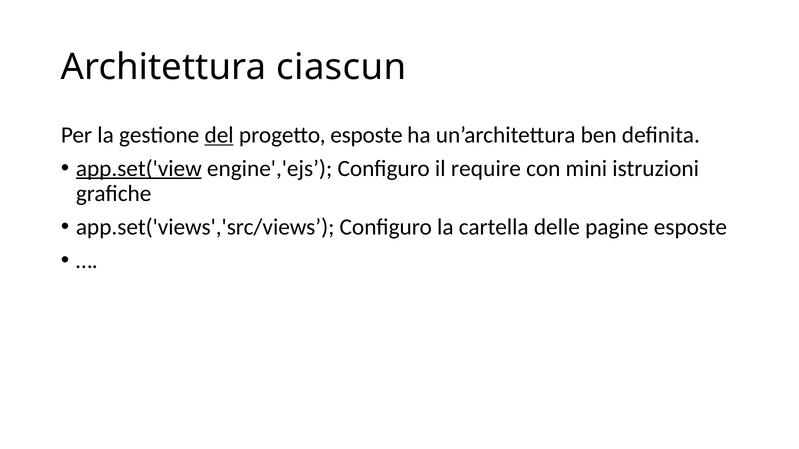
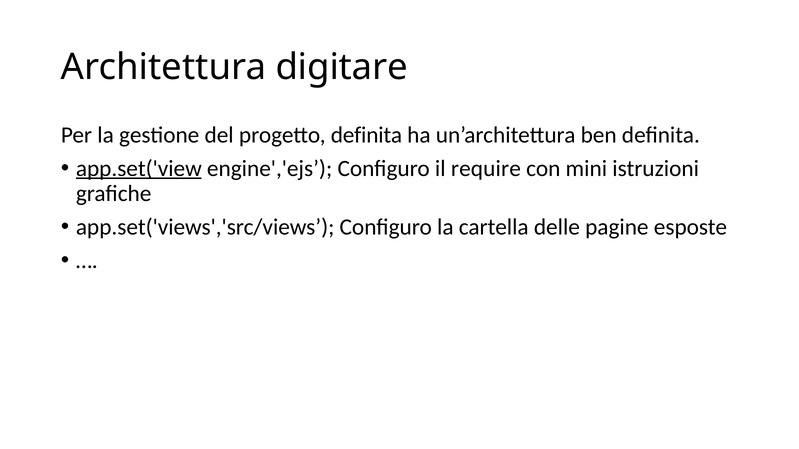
ciascun: ciascun -> digitare
del underline: present -> none
progetto esposte: esposte -> definita
